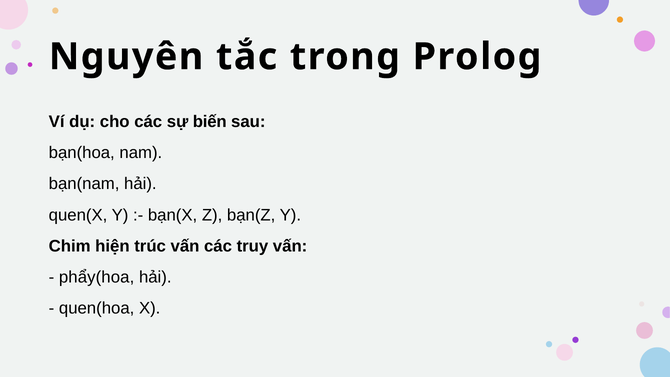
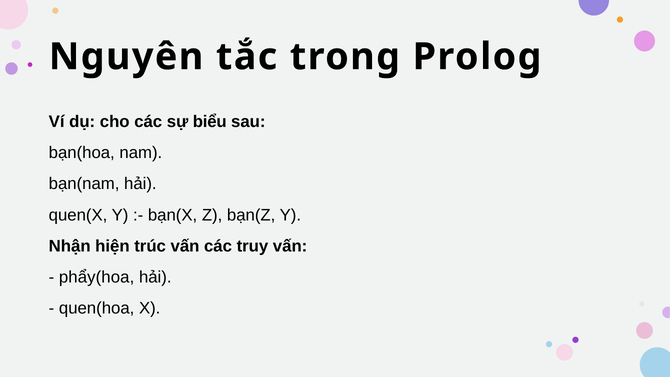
biến: biến -> biểu
Chim: Chim -> Nhận
